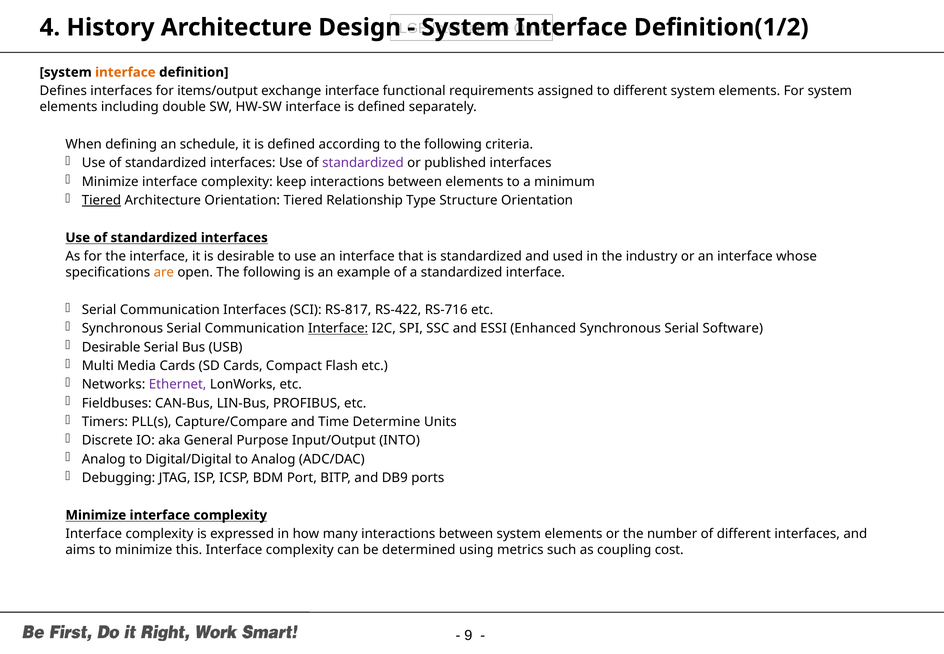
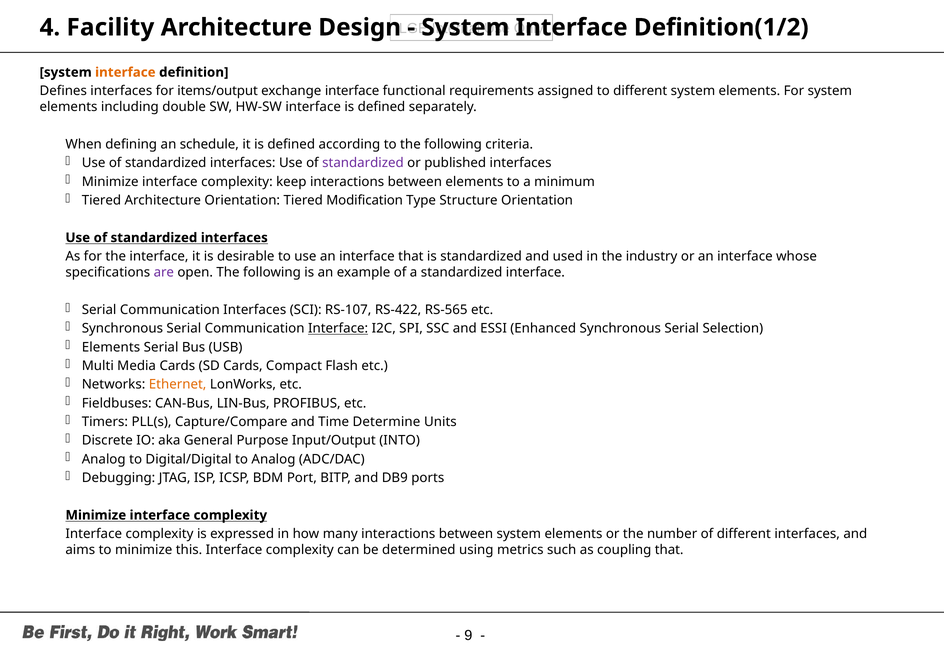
History: History -> Facility
Tiered at (101, 200) underline: present -> none
Relationship: Relationship -> Modification
are colour: orange -> purple
RS-817: RS-817 -> RS-107
RS-716: RS-716 -> RS-565
Software: Software -> Selection
Desirable at (111, 347): Desirable -> Elements
Ethernet colour: purple -> orange
coupling cost: cost -> that
